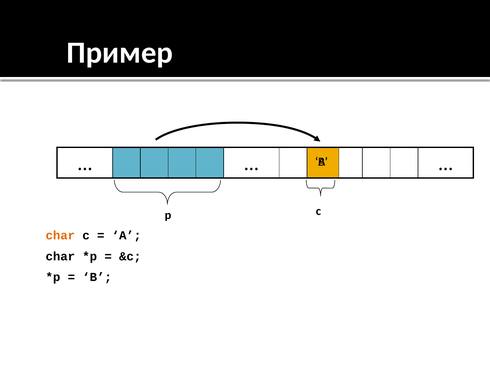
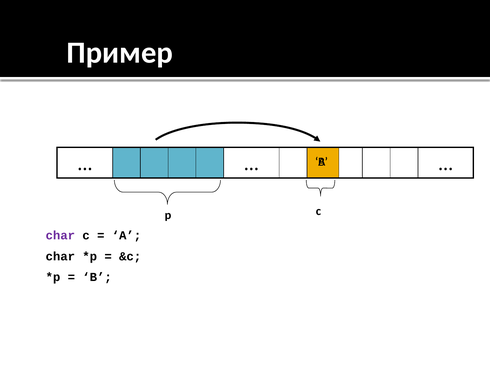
char at (60, 235) colour: orange -> purple
